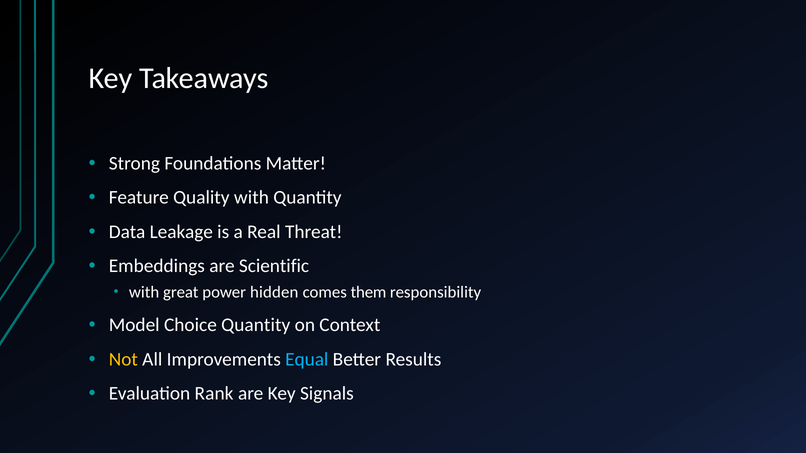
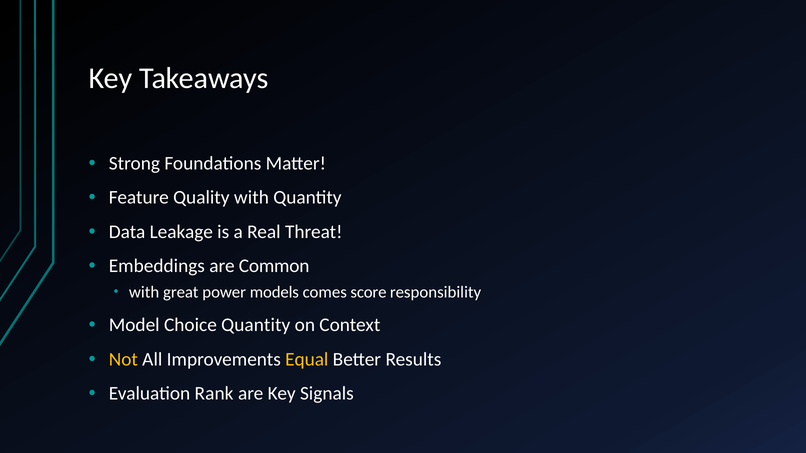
Scientific: Scientific -> Common
hidden: hidden -> models
them: them -> score
Equal colour: light blue -> yellow
